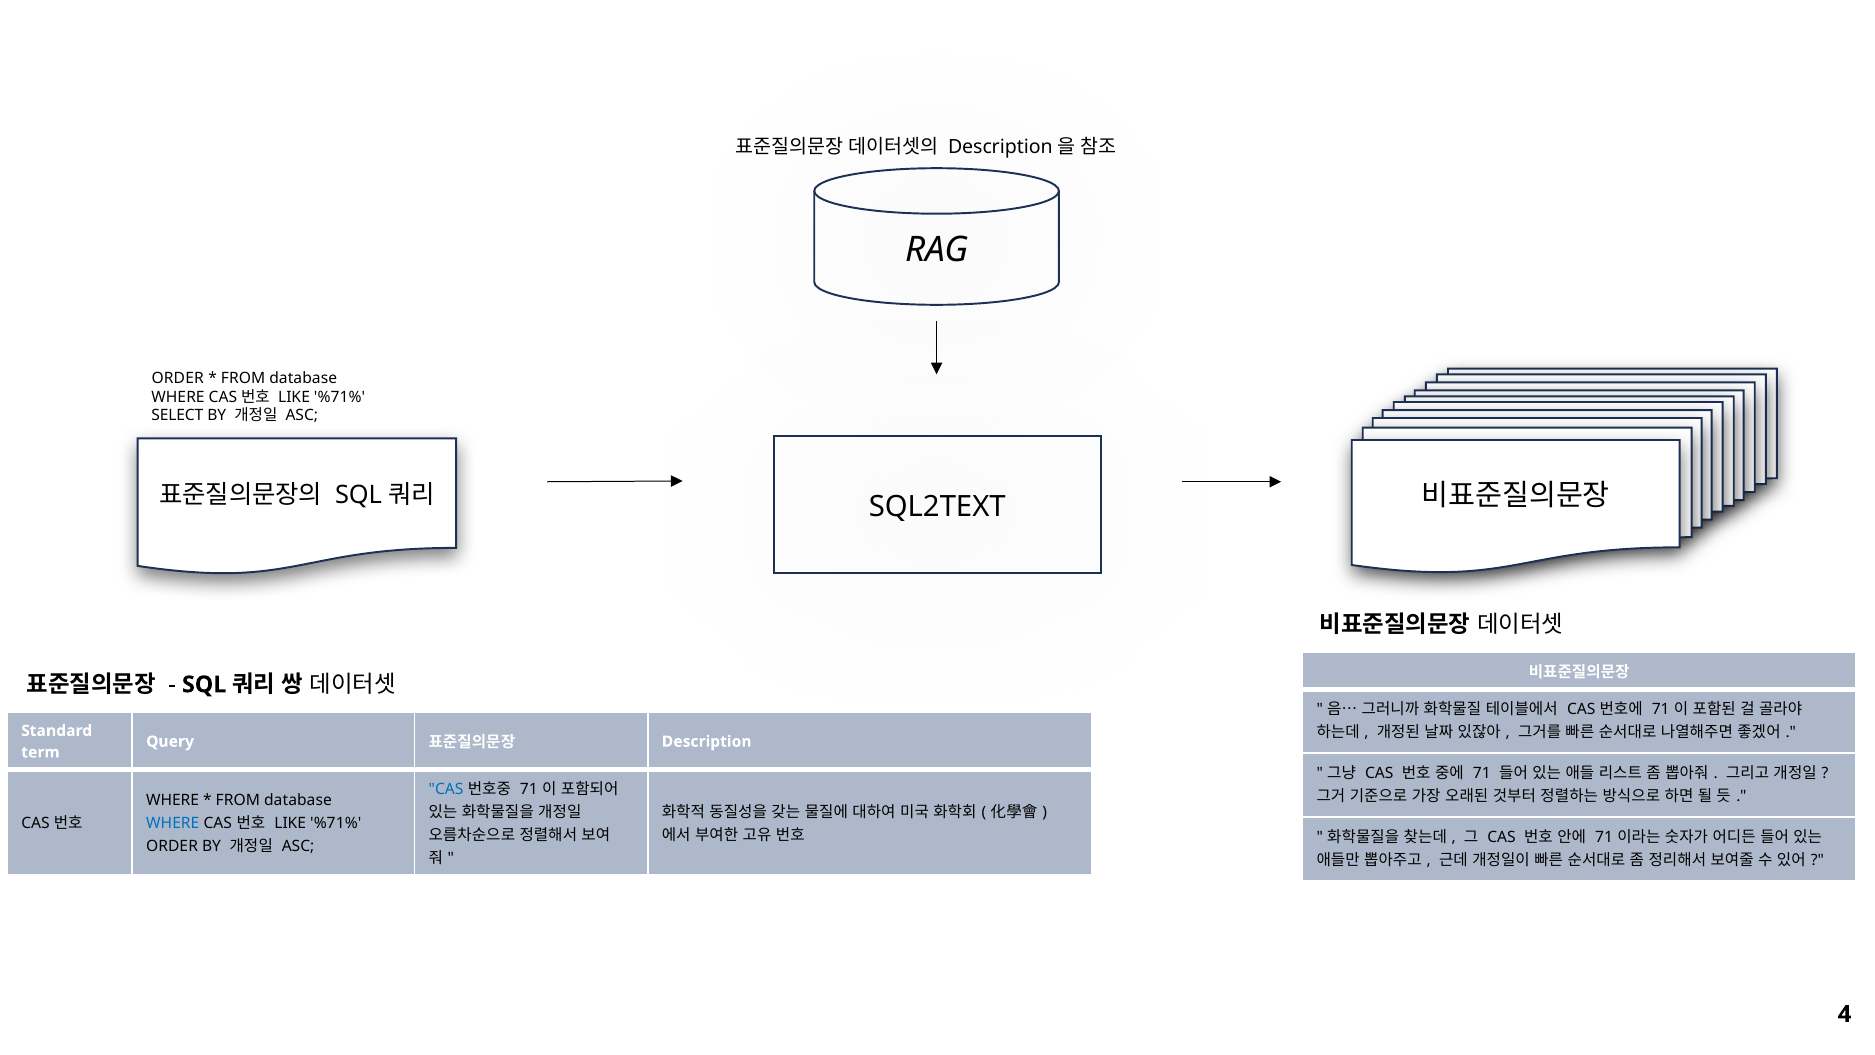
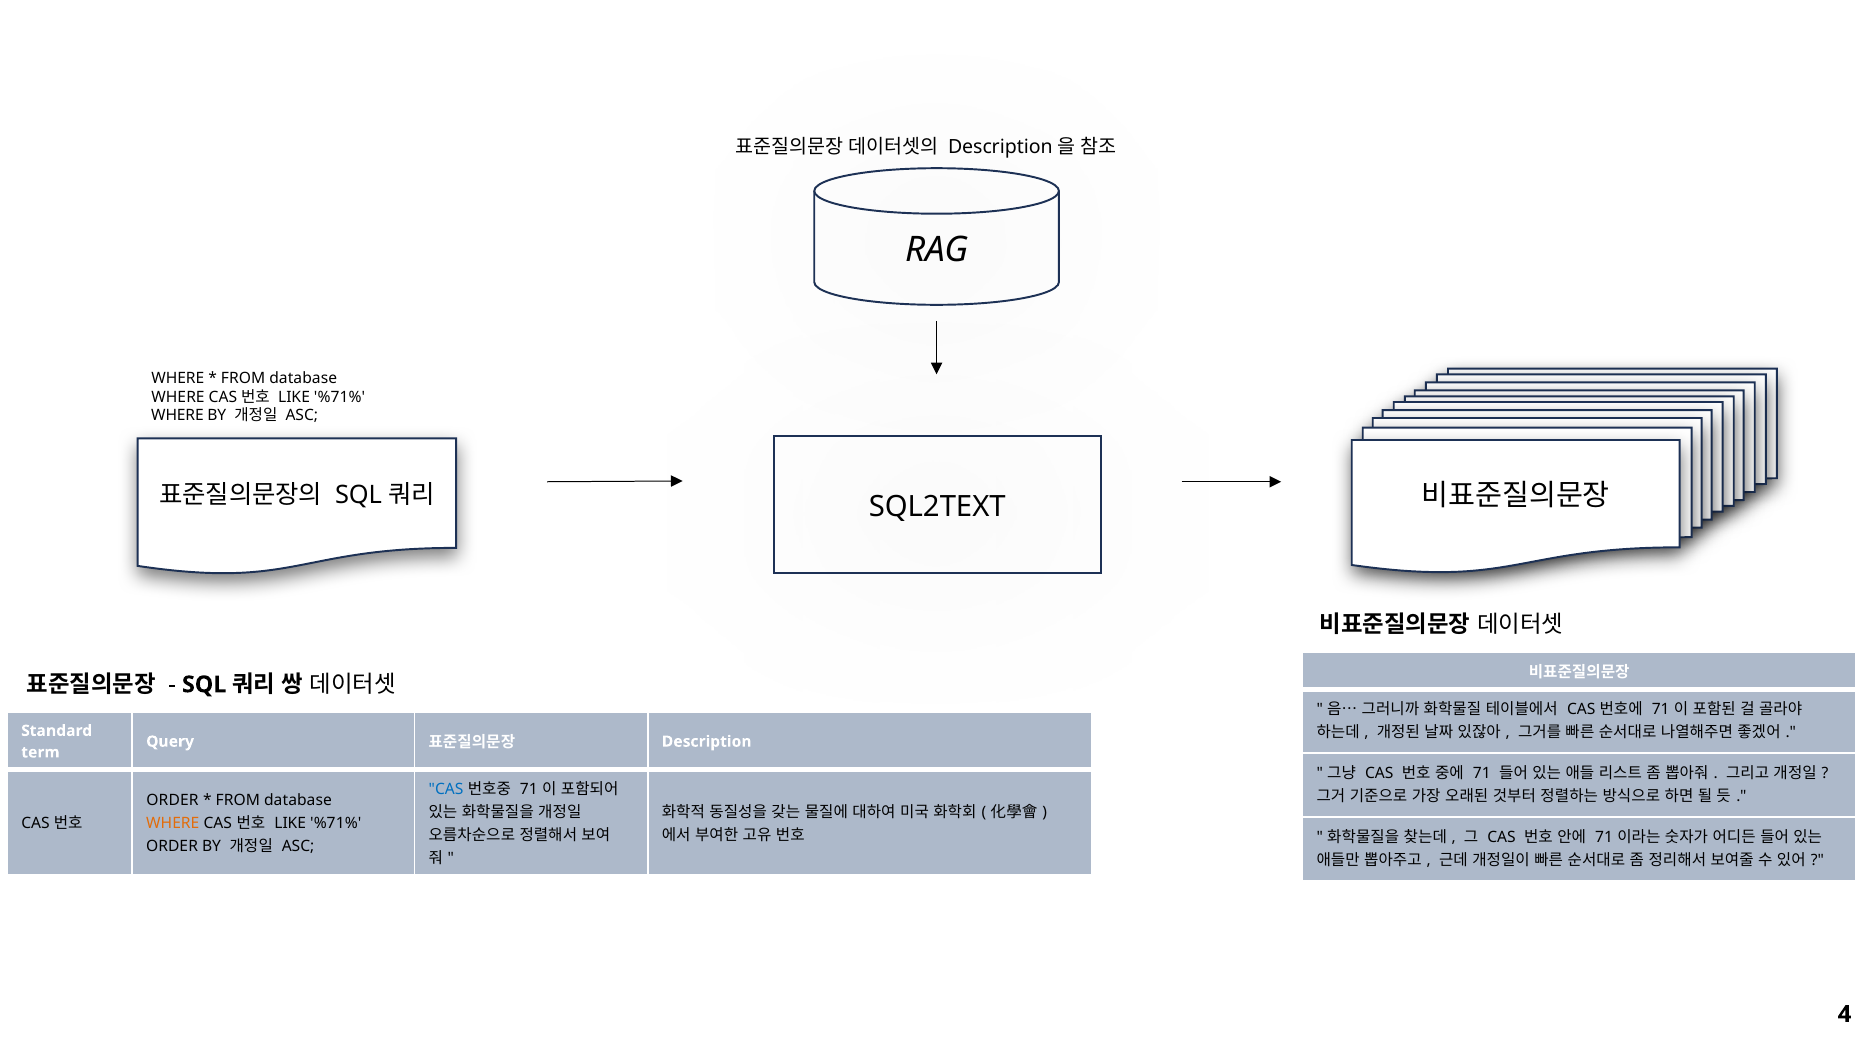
ORDER at (178, 378): ORDER -> WHERE
SELECT at (177, 415): SELECT -> WHERE
WHERE at (173, 800): WHERE -> ORDER
WHERE at (173, 823) colour: blue -> orange
